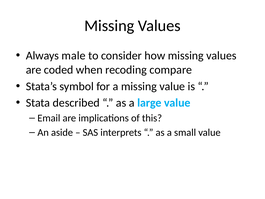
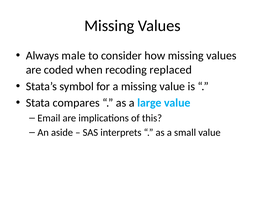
compare: compare -> replaced
described: described -> compares
